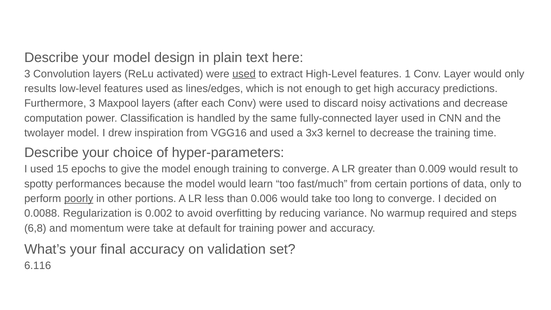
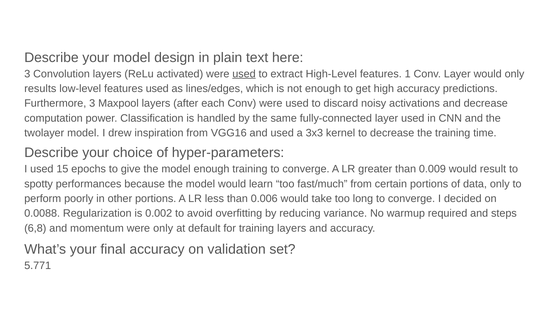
poorly underline: present -> none
were take: take -> only
training power: power -> layers
6.116: 6.116 -> 5.771
